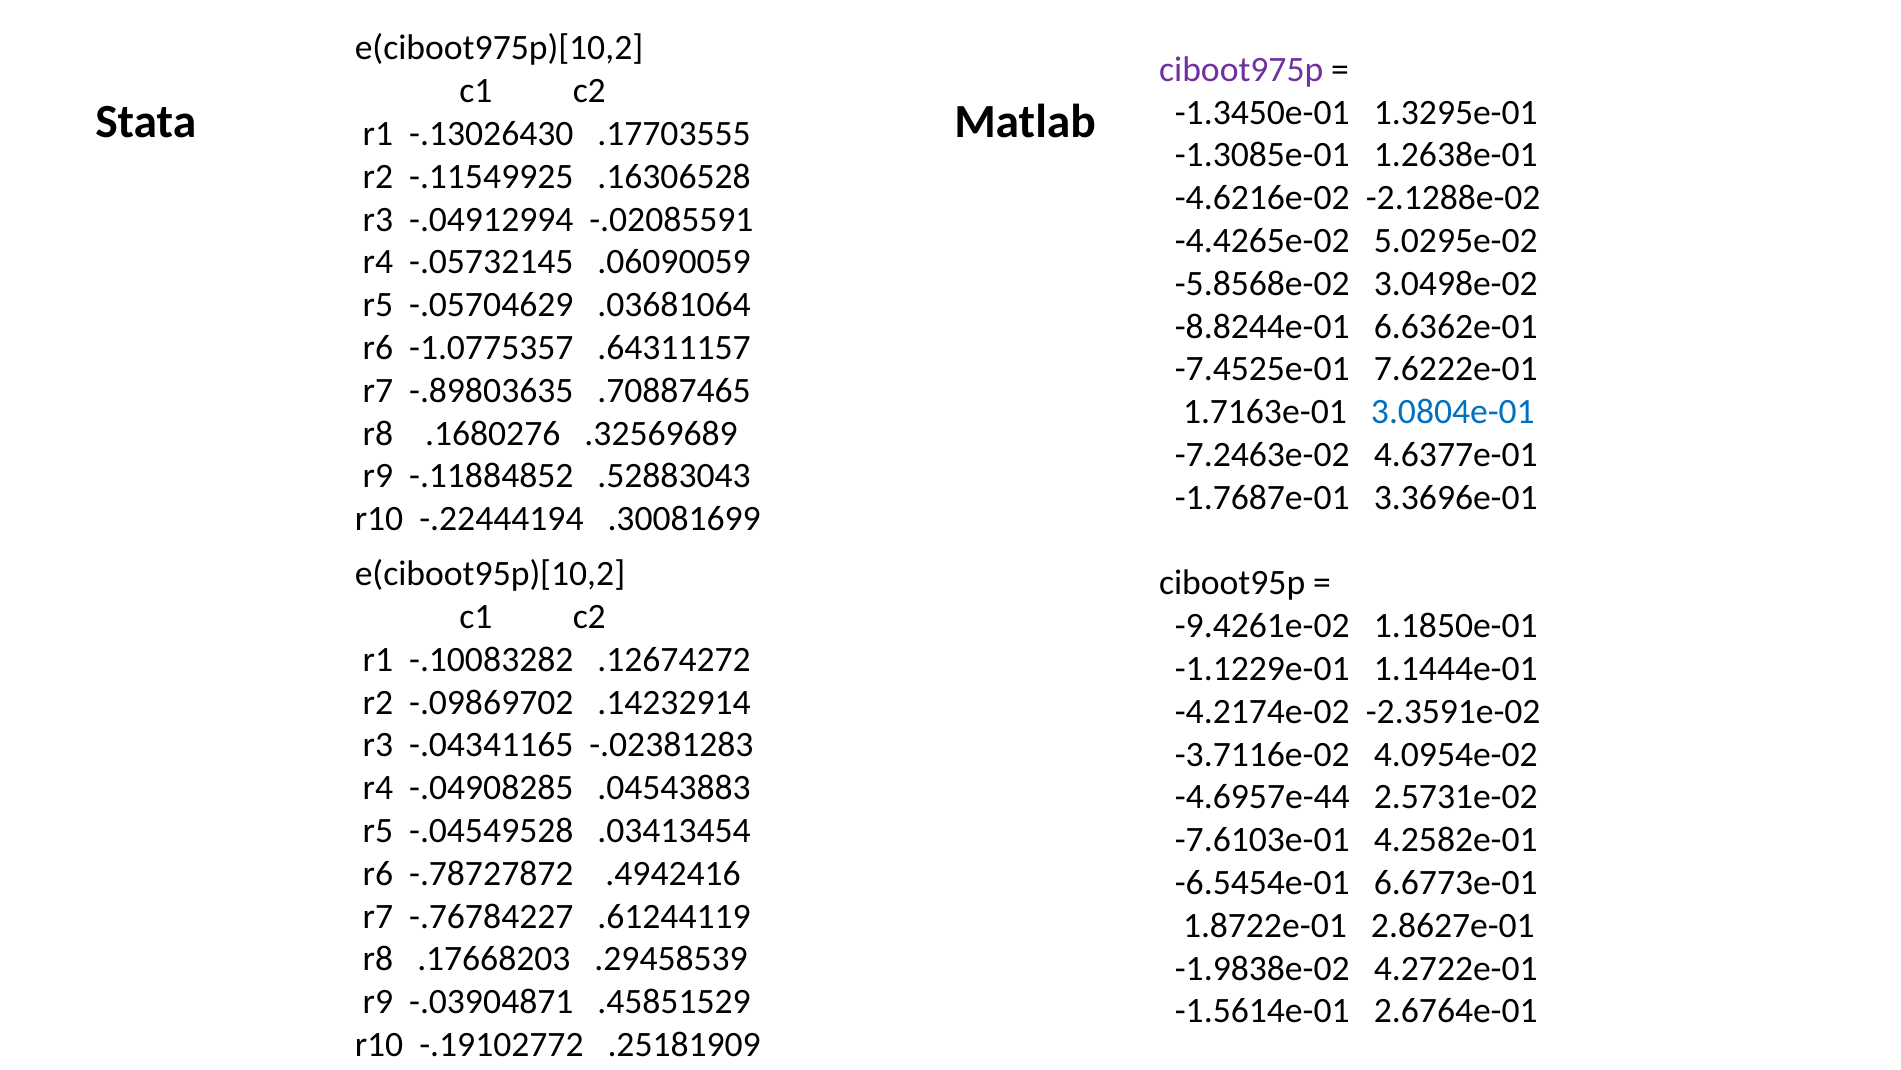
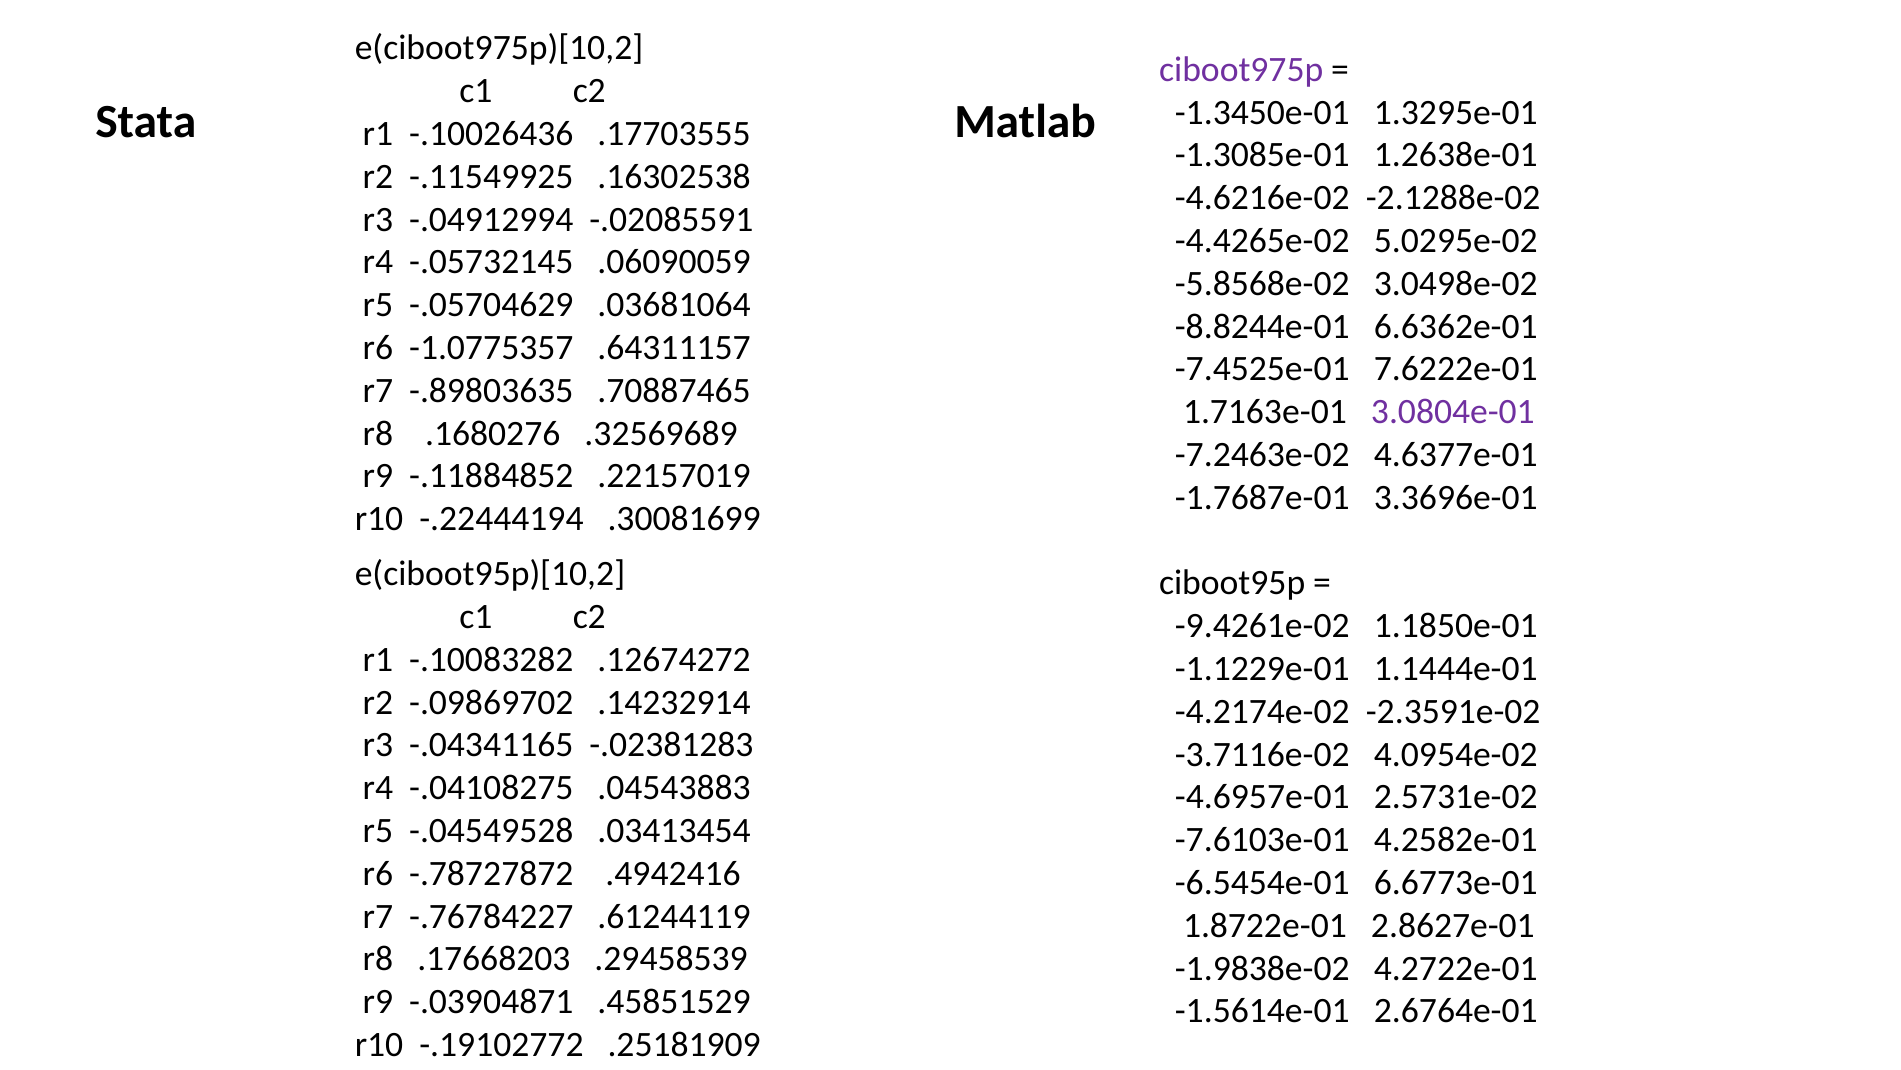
-.13026430: -.13026430 -> -.10026436
.16306528: .16306528 -> .16302538
3.0804e-01 colour: blue -> purple
.52883043: .52883043 -> .22157019
-.04908285: -.04908285 -> -.04108275
-4.6957e-44: -4.6957e-44 -> -4.6957e-01
